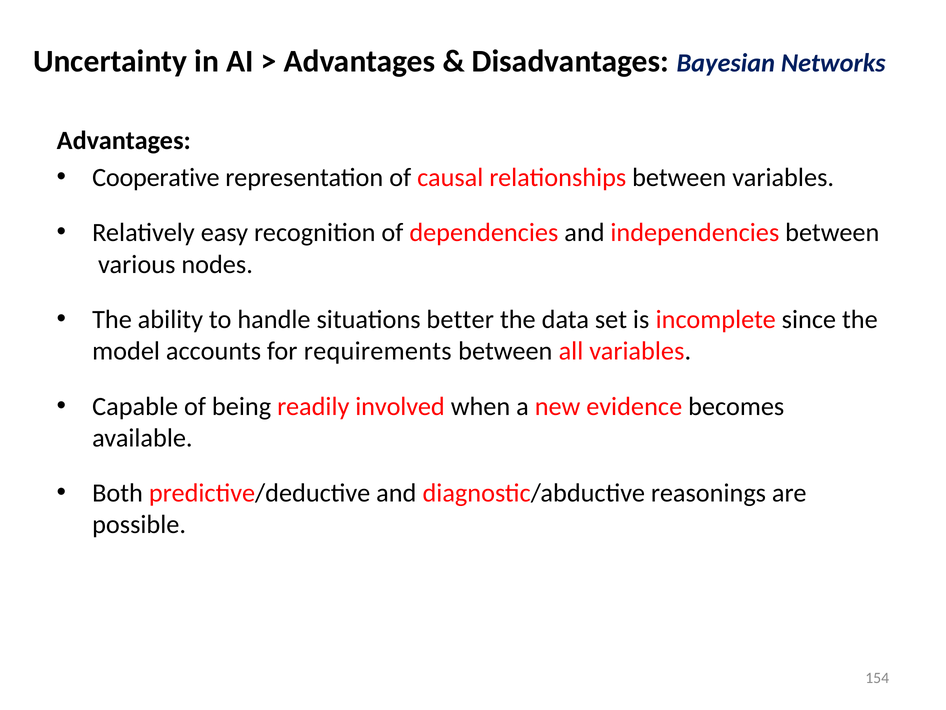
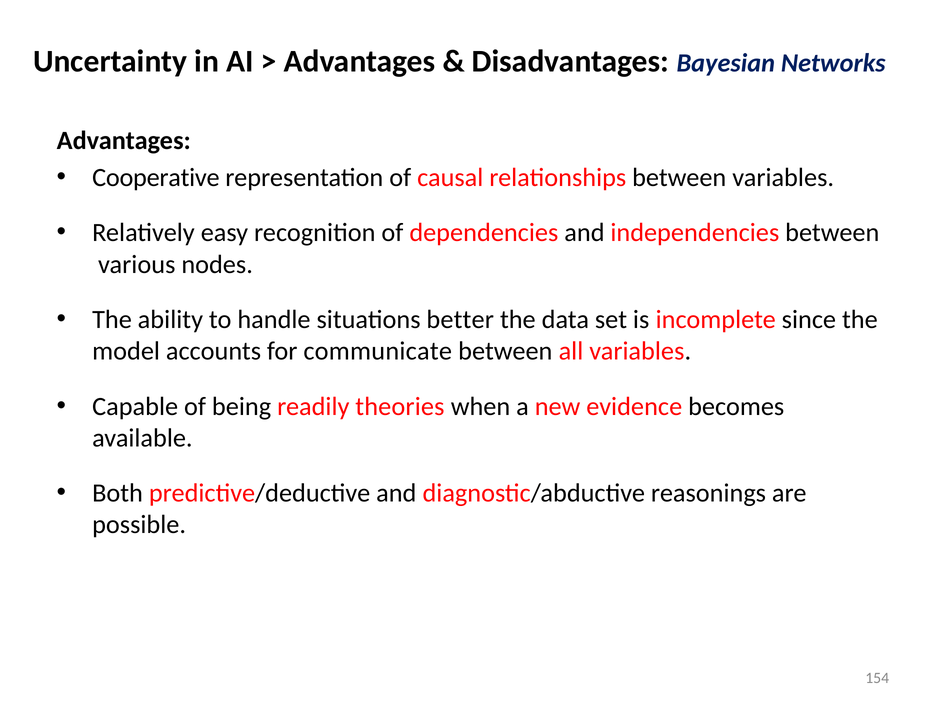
requirements: requirements -> communicate
involved: involved -> theories
